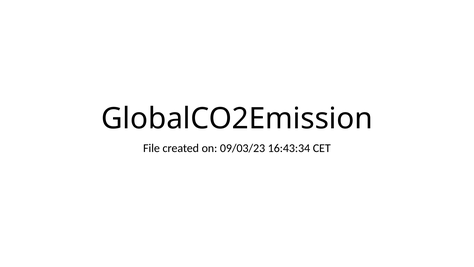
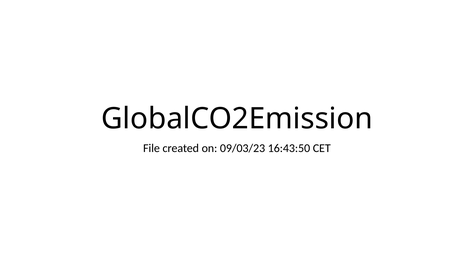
16:43:34: 16:43:34 -> 16:43:50
